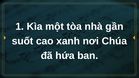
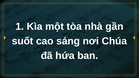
xanh: xanh -> sáng
